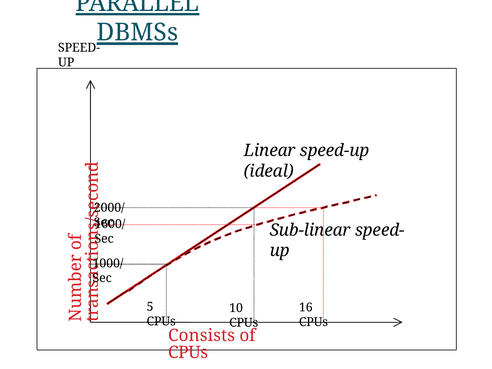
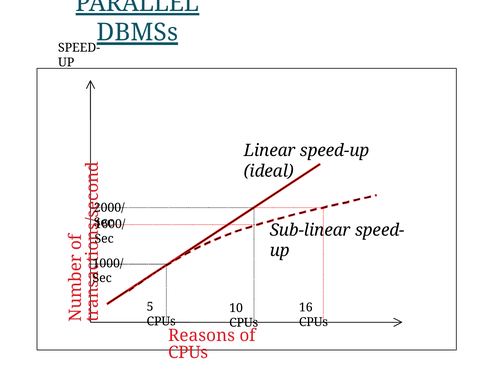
Consists: Consists -> Reasons
